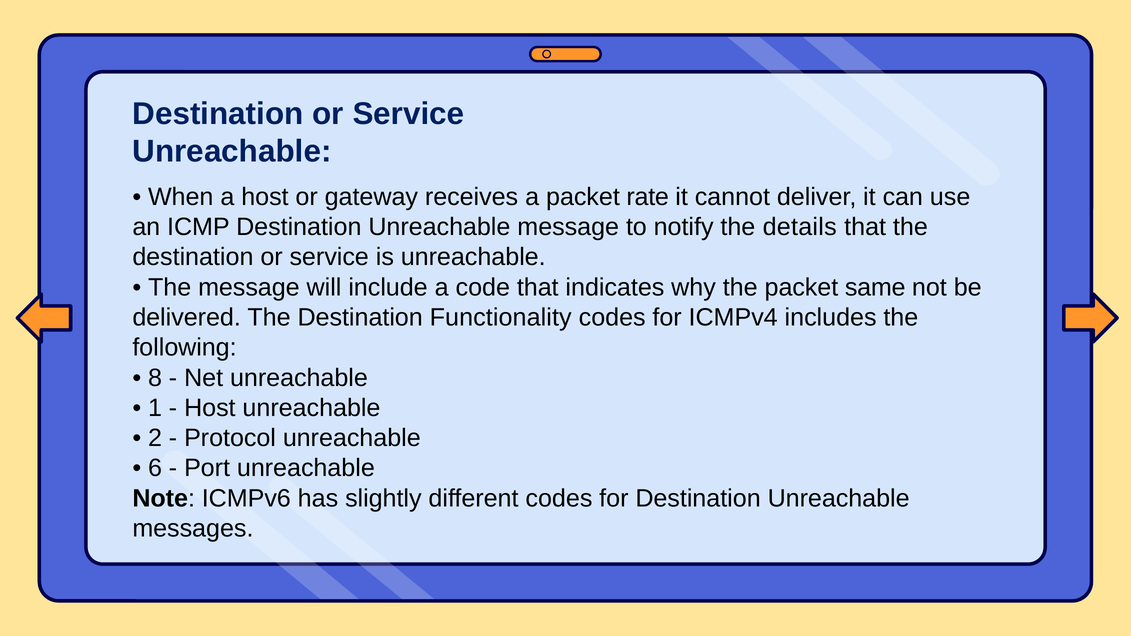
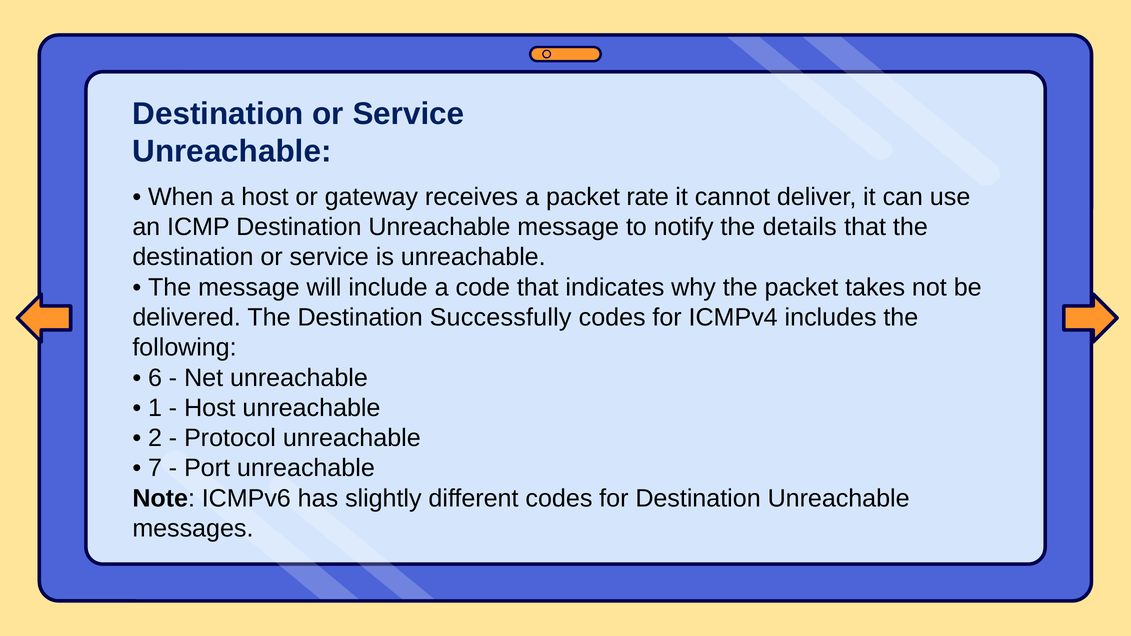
same: same -> takes
Functionality: Functionality -> Successfully
8: 8 -> 6
6: 6 -> 7
